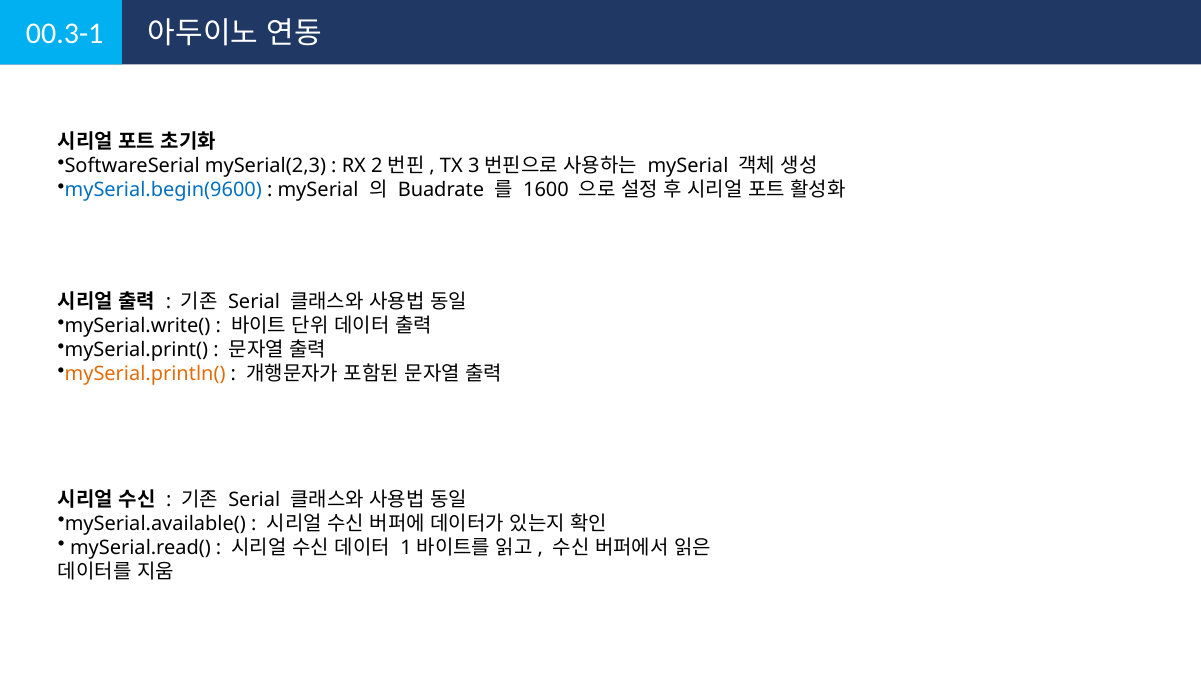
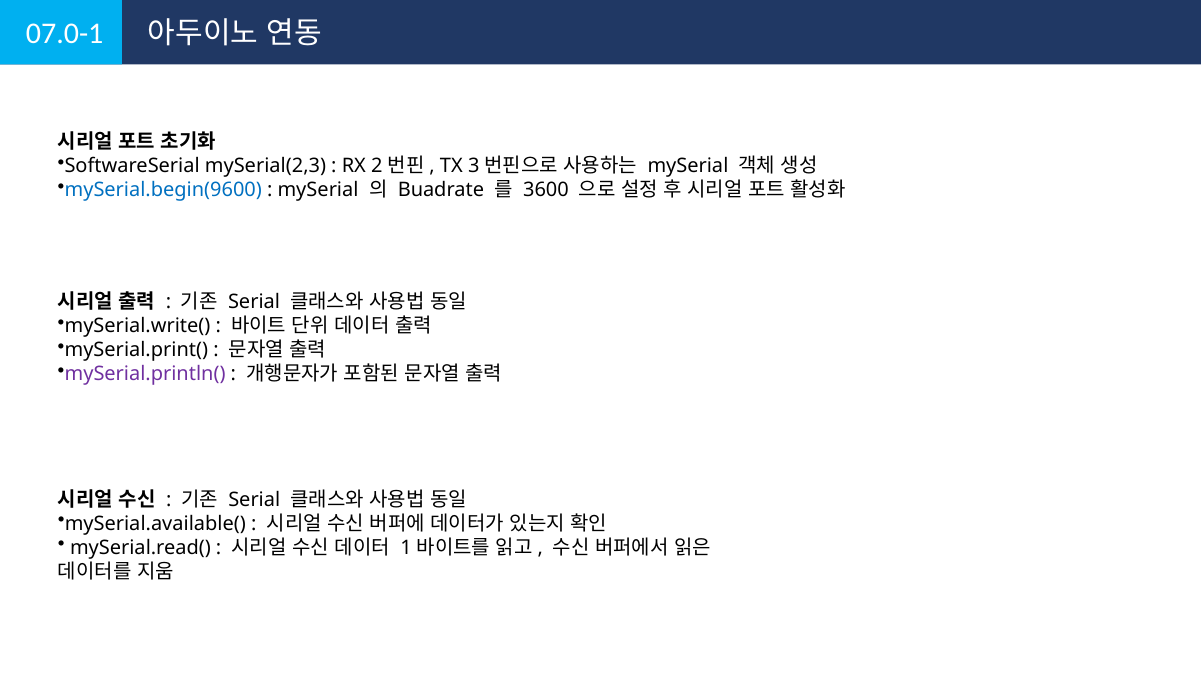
00.3-1: 00.3-1 -> 07.0-1
1600: 1600 -> 3600
mySerial.println( colour: orange -> purple
